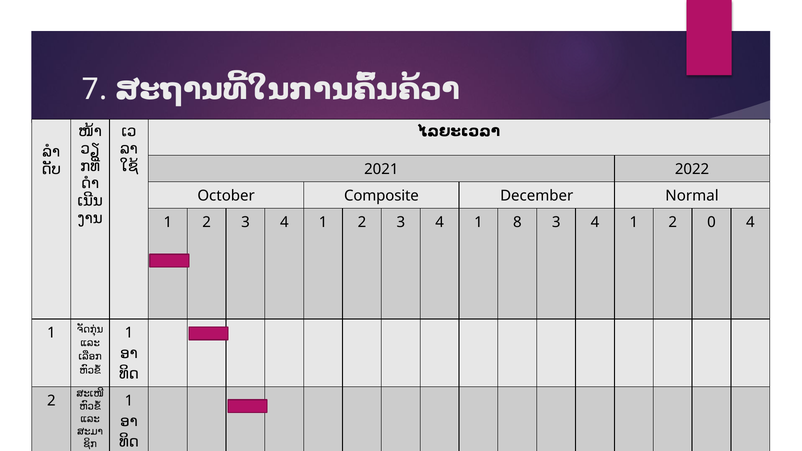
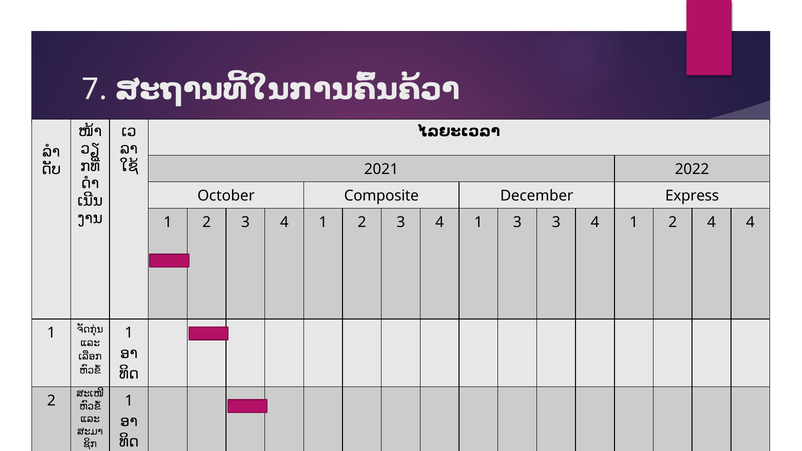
Normal: Normal -> Express
1 8: 8 -> 3
2 0: 0 -> 4
